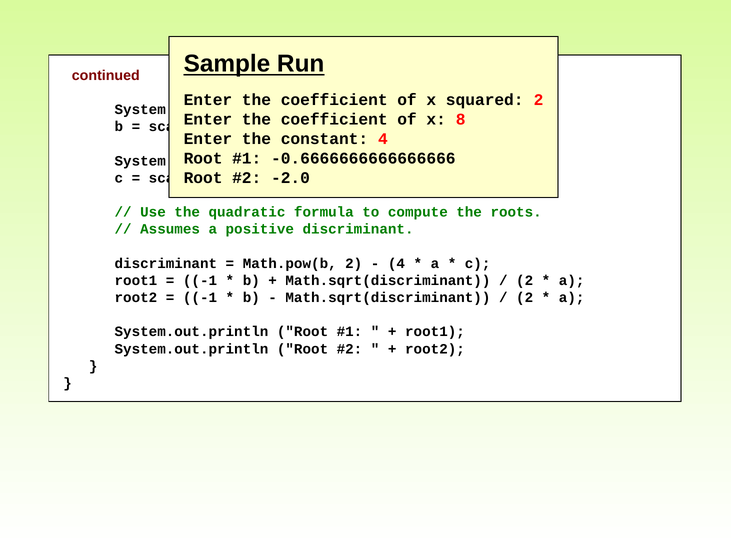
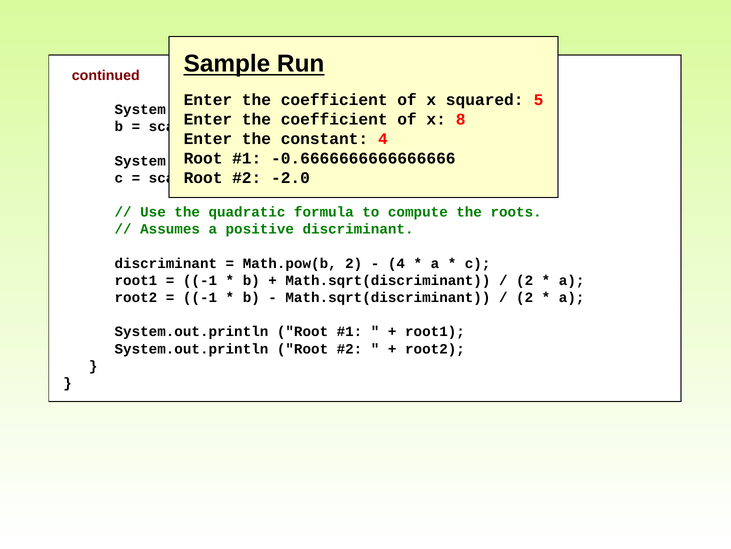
2 at (539, 100): 2 -> 5
